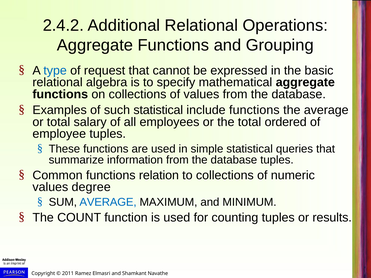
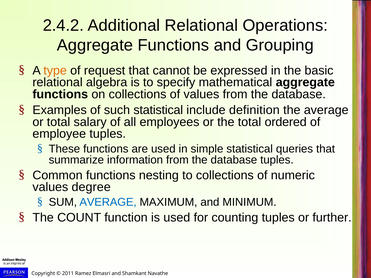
type colour: blue -> orange
include functions: functions -> definition
relation: relation -> nesting
results: results -> further
